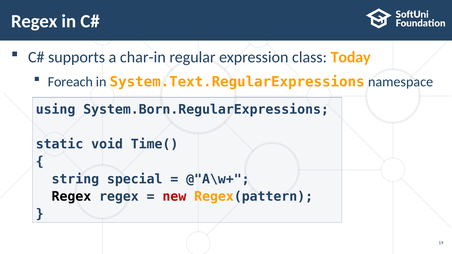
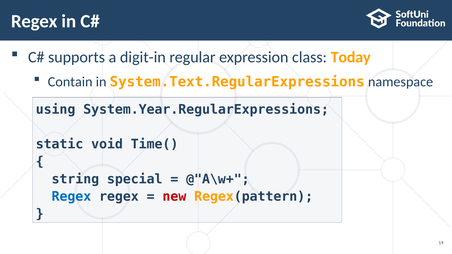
char-in: char-in -> digit-in
Foreach: Foreach -> Contain
System.Born.RegularExpressions: System.Born.RegularExpressions -> System.Year.RegularExpressions
Regex at (71, 197) colour: black -> blue
